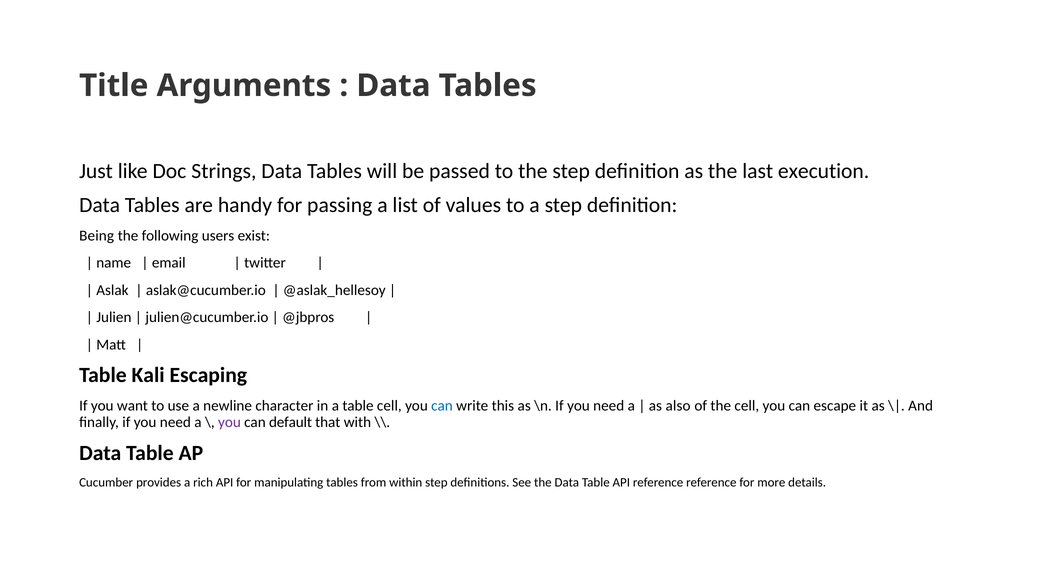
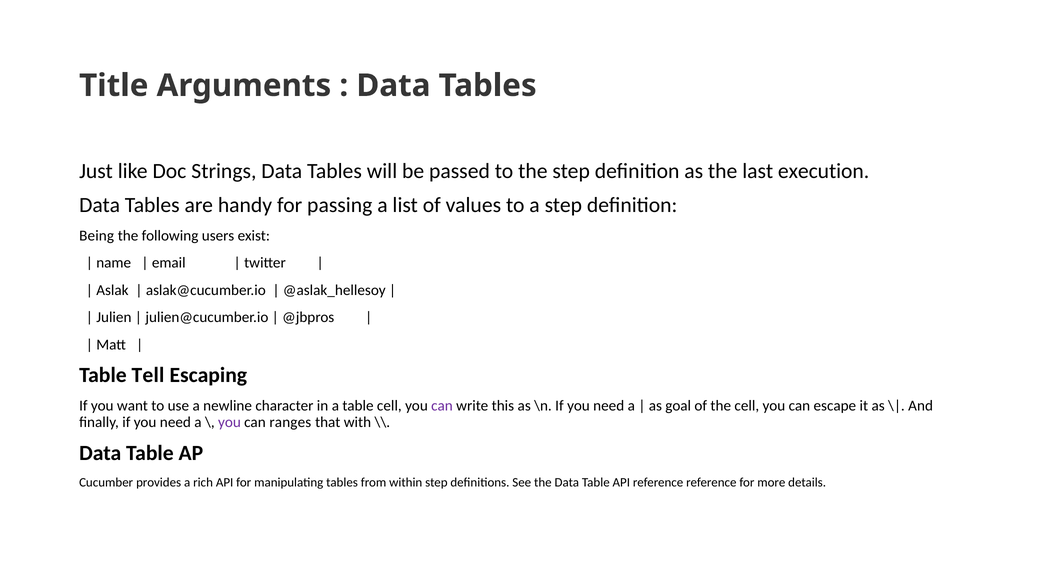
Kali: Kali -> Tell
can at (442, 406) colour: blue -> purple
also: also -> goal
default: default -> ranges
